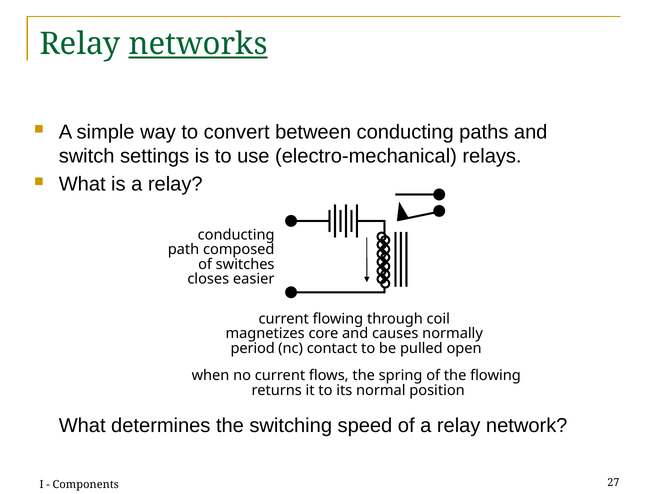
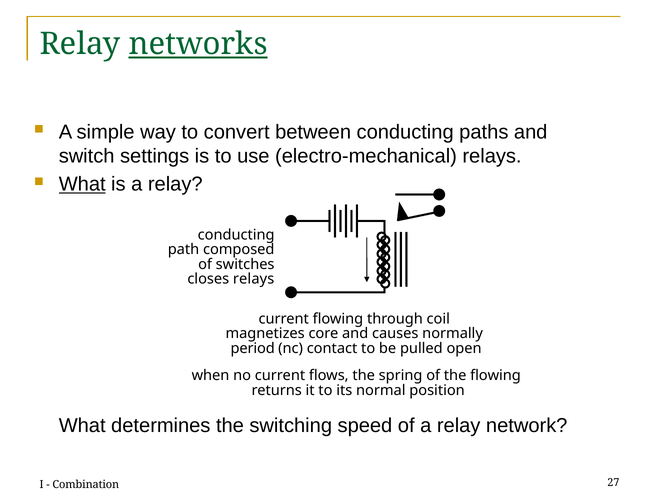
What at (82, 184) underline: none -> present
closes easier: easier -> relays
Components: Components -> Combination
